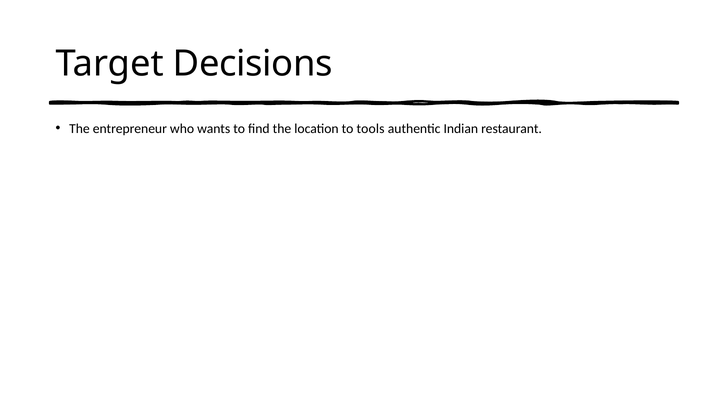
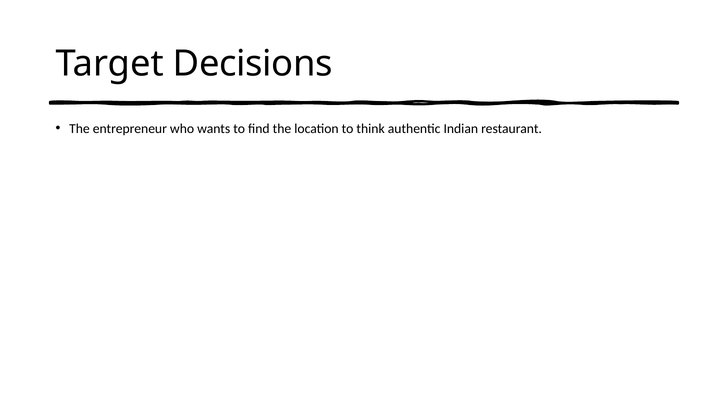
tools: tools -> think
